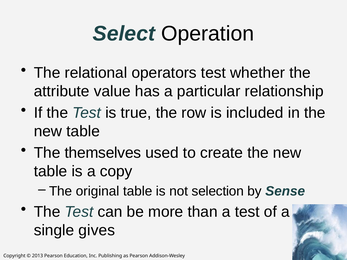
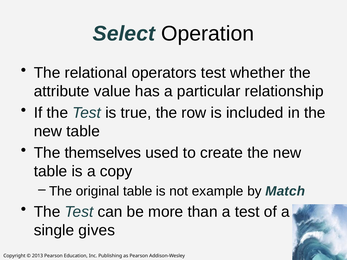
selection: selection -> example
Sense: Sense -> Match
